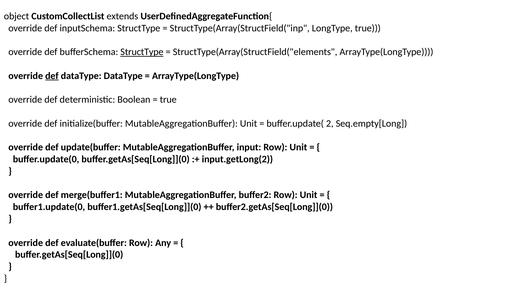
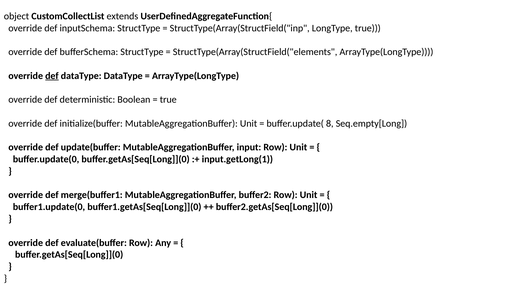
StructType at (142, 52) underline: present -> none
2: 2 -> 8
input.getLong(2: input.getLong(2 -> input.getLong(1
